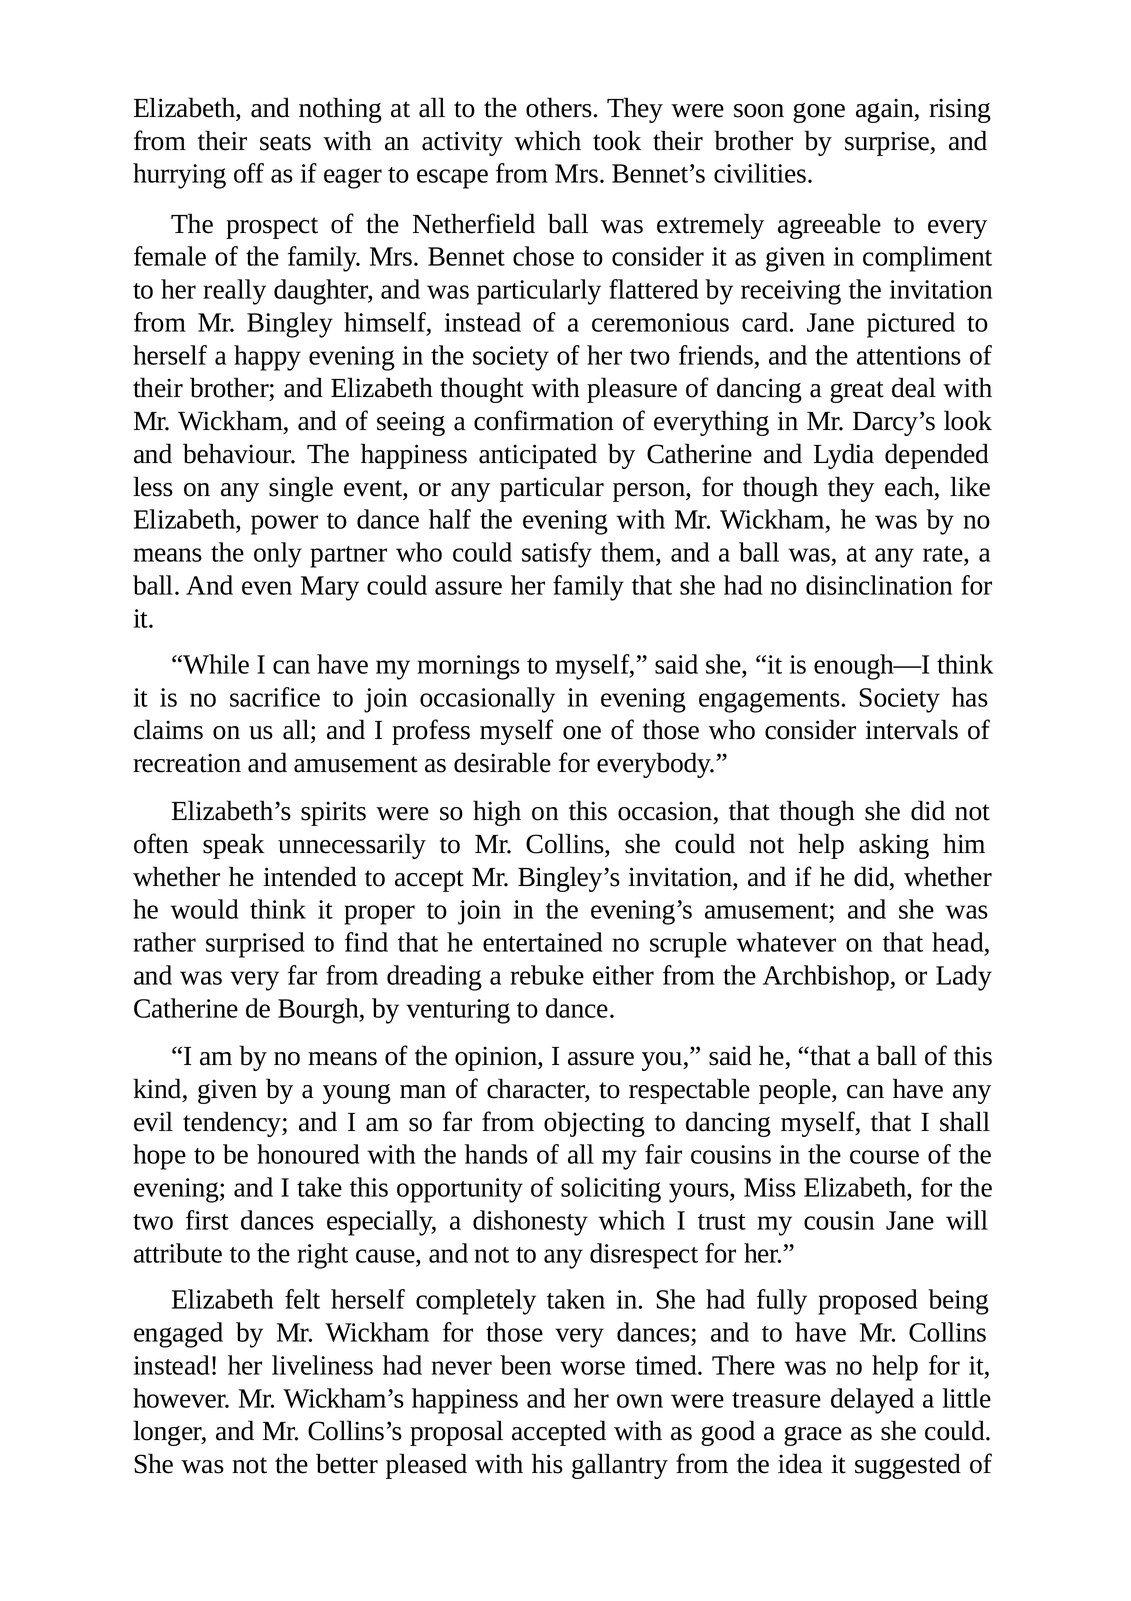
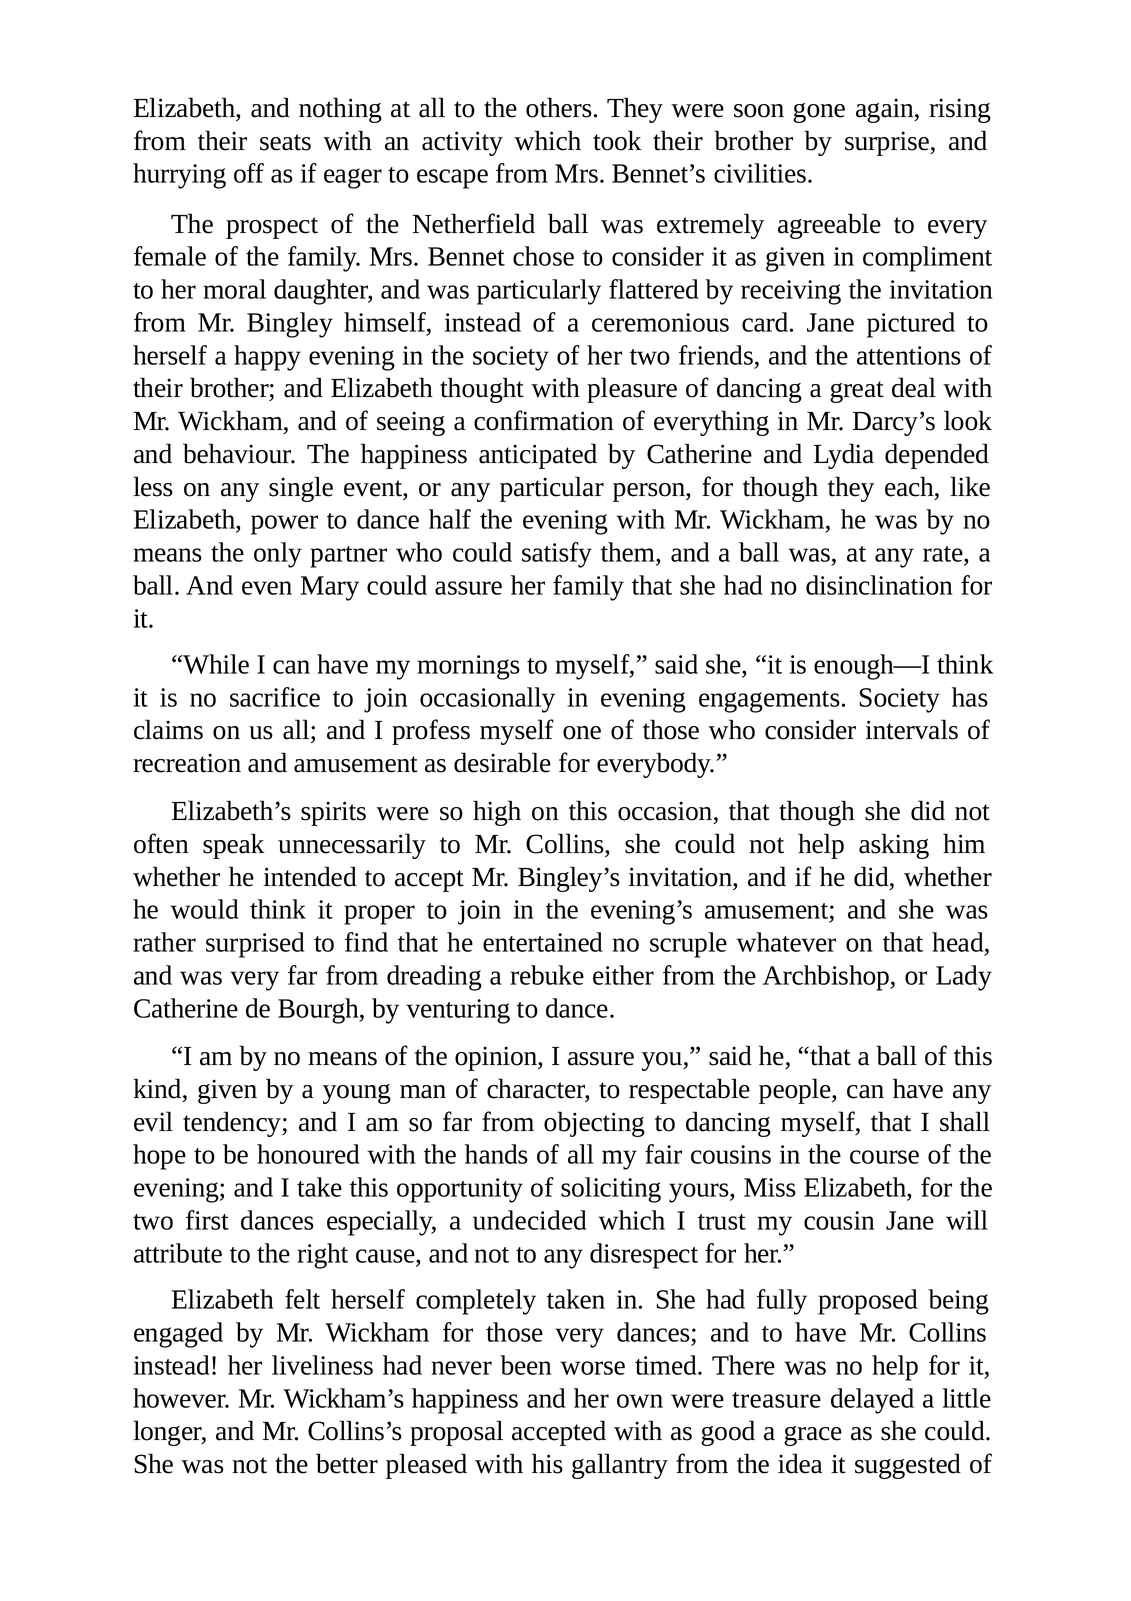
really: really -> moral
dishonesty: dishonesty -> undecided
